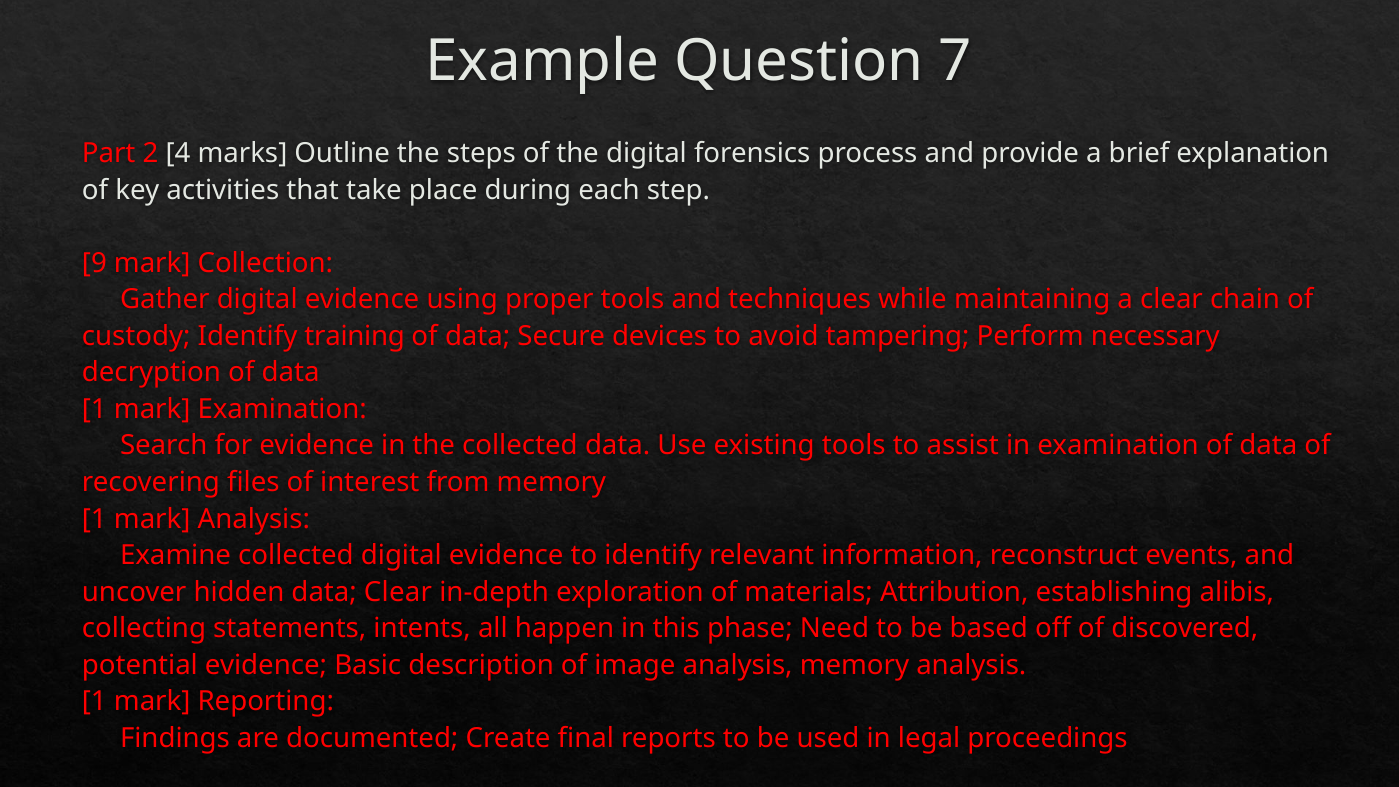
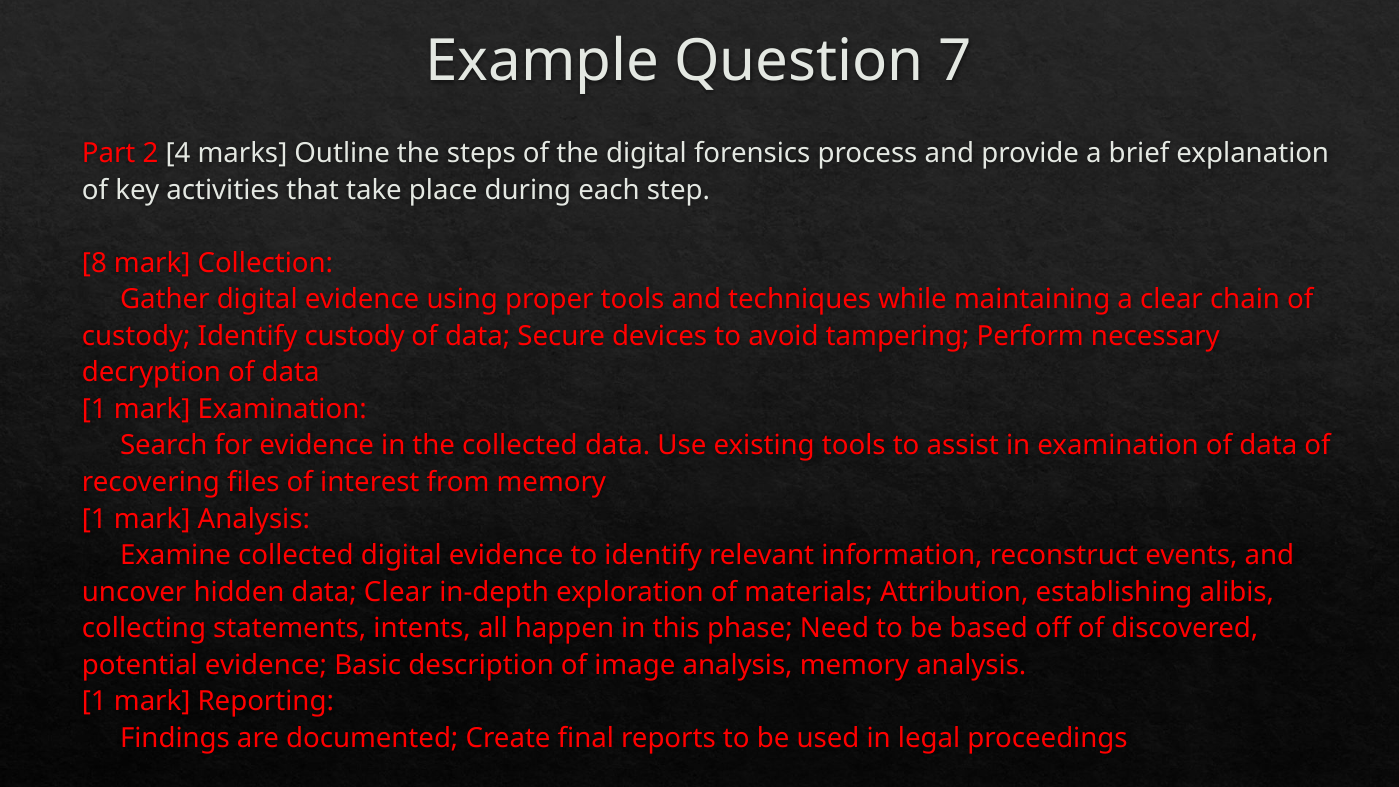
9: 9 -> 8
Identify training: training -> custody
